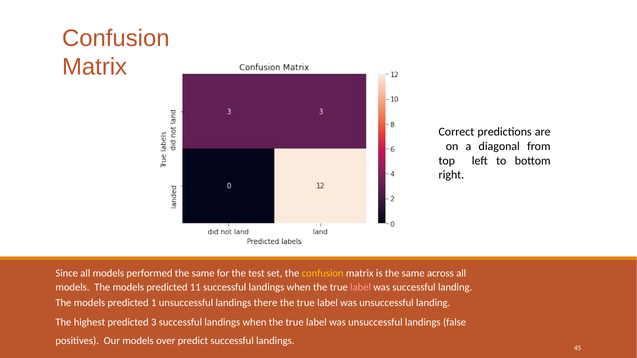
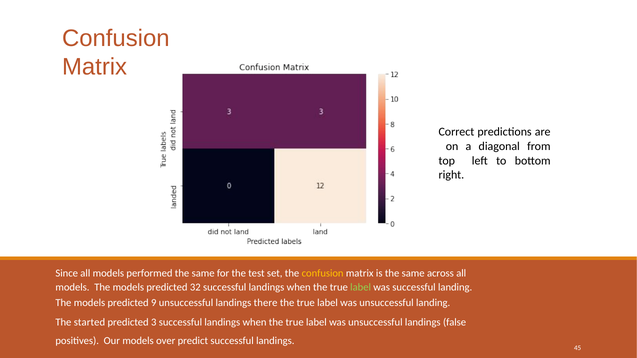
11: 11 -> 32
label at (361, 288) colour: pink -> light green
1: 1 -> 9
highest: highest -> started
